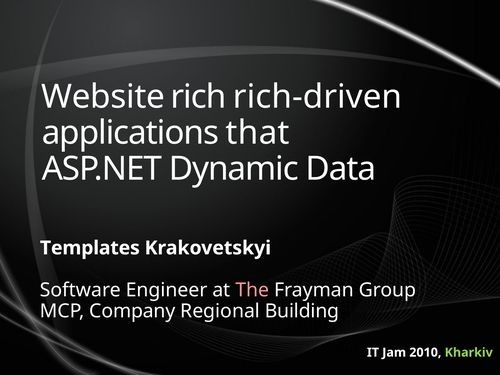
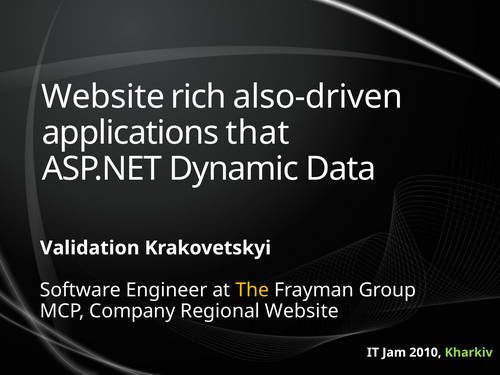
rich-driven: rich-driven -> also-driven
Templates: Templates -> Validation
The colour: pink -> yellow
Regional Building: Building -> Website
